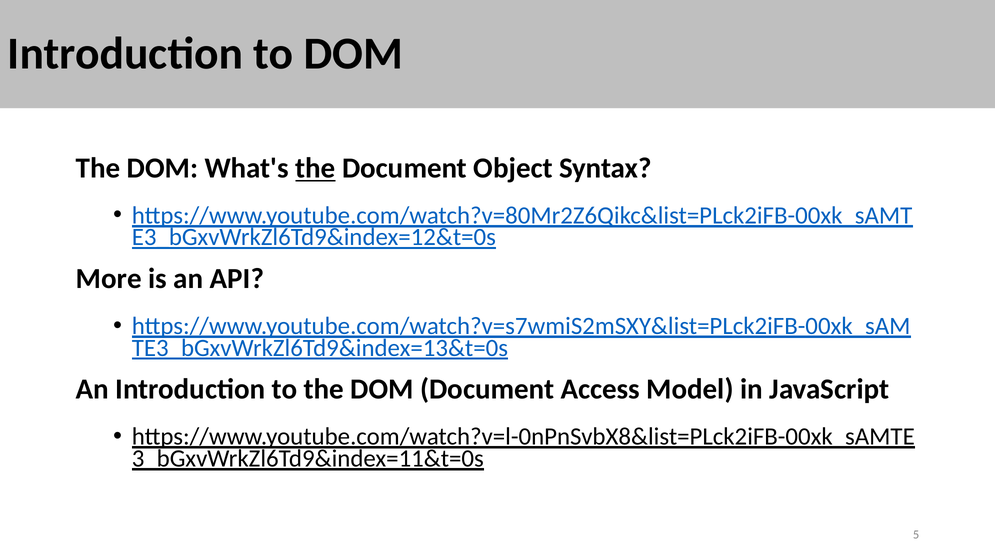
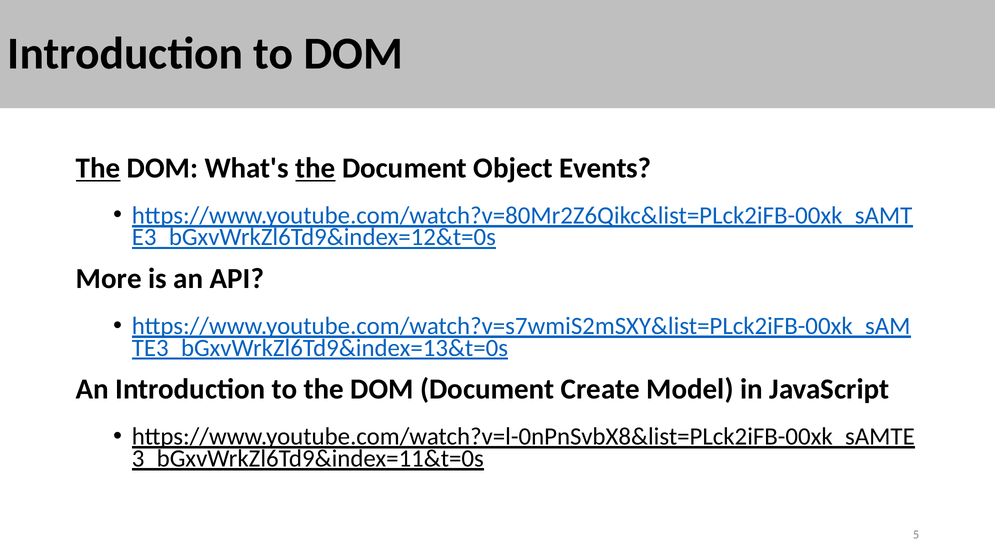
The at (98, 168) underline: none -> present
Syntax: Syntax -> Events
Access: Access -> Create
